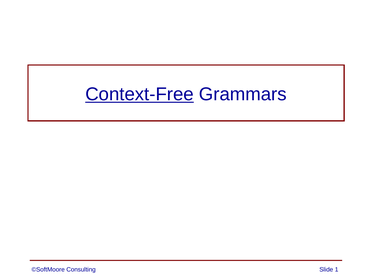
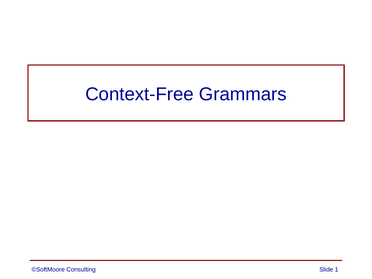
Context-Free underline: present -> none
